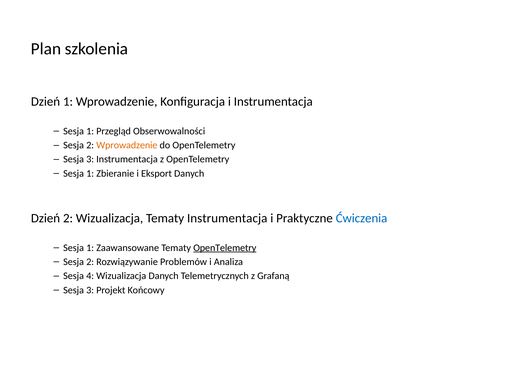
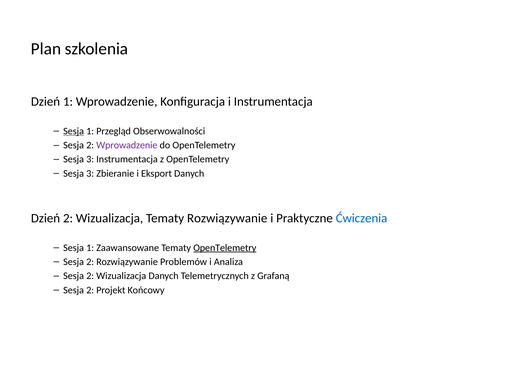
Sesja at (74, 131) underline: none -> present
Wprowadzenie at (127, 145) colour: orange -> purple
1 at (90, 173): 1 -> 3
Tematy Instrumentacja: Instrumentacja -> Rozwiązywanie
4 at (90, 276): 4 -> 2
3 at (90, 290): 3 -> 2
